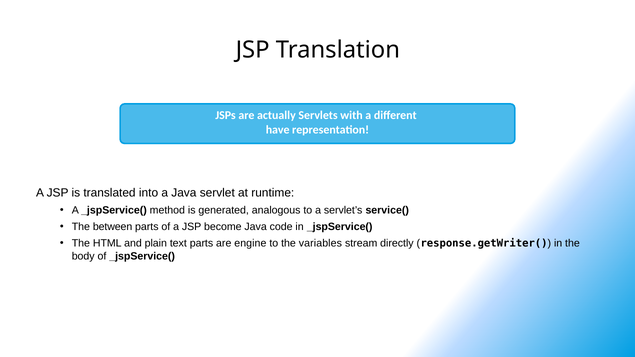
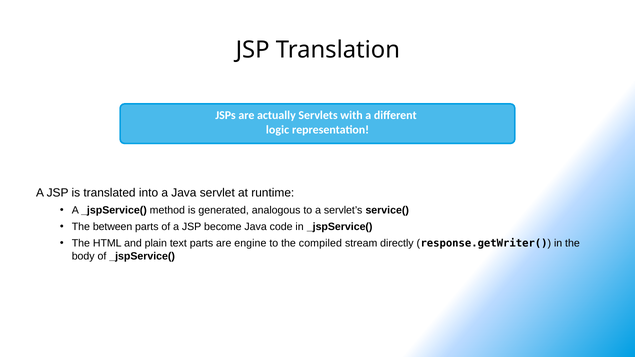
have: have -> logic
variables: variables -> compiled
